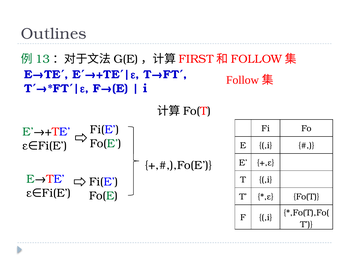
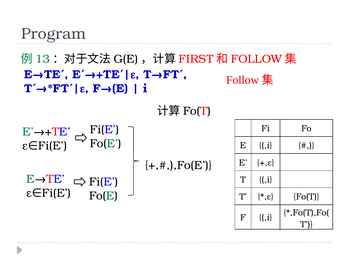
Outlines: Outlines -> Program
